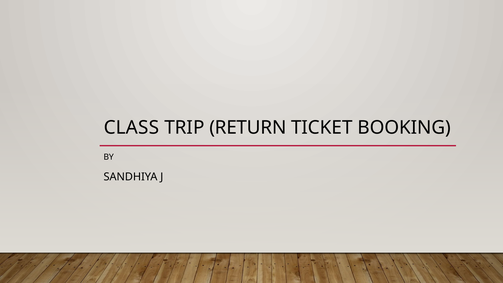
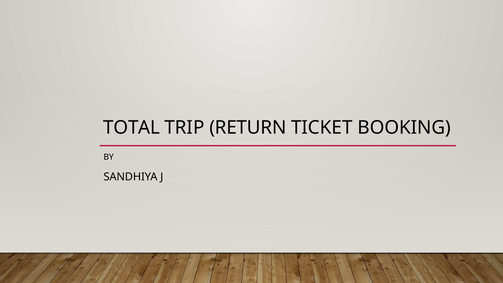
CLASS: CLASS -> TOTAL
